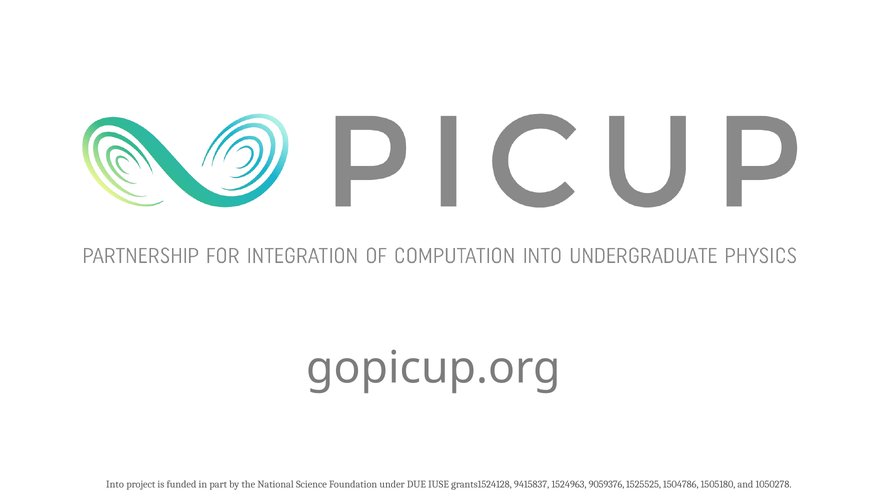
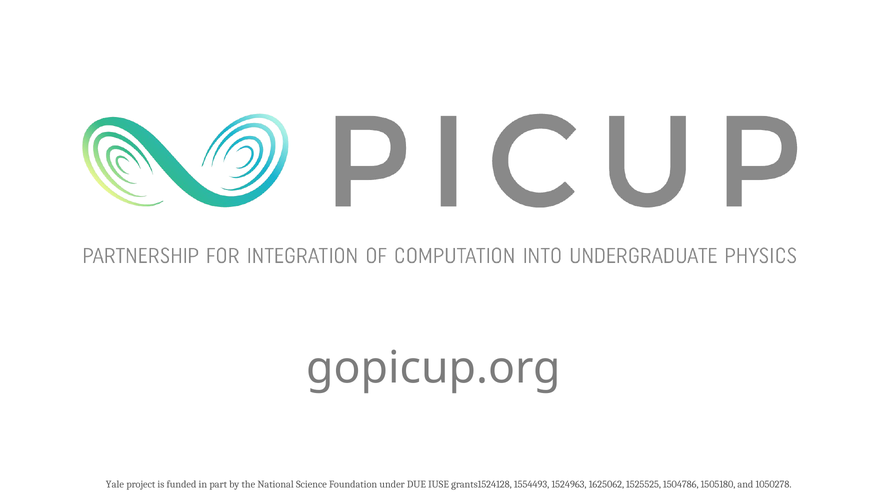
Into: Into -> Yale
9415837: 9415837 -> 1554493
9059376: 9059376 -> 1625062
